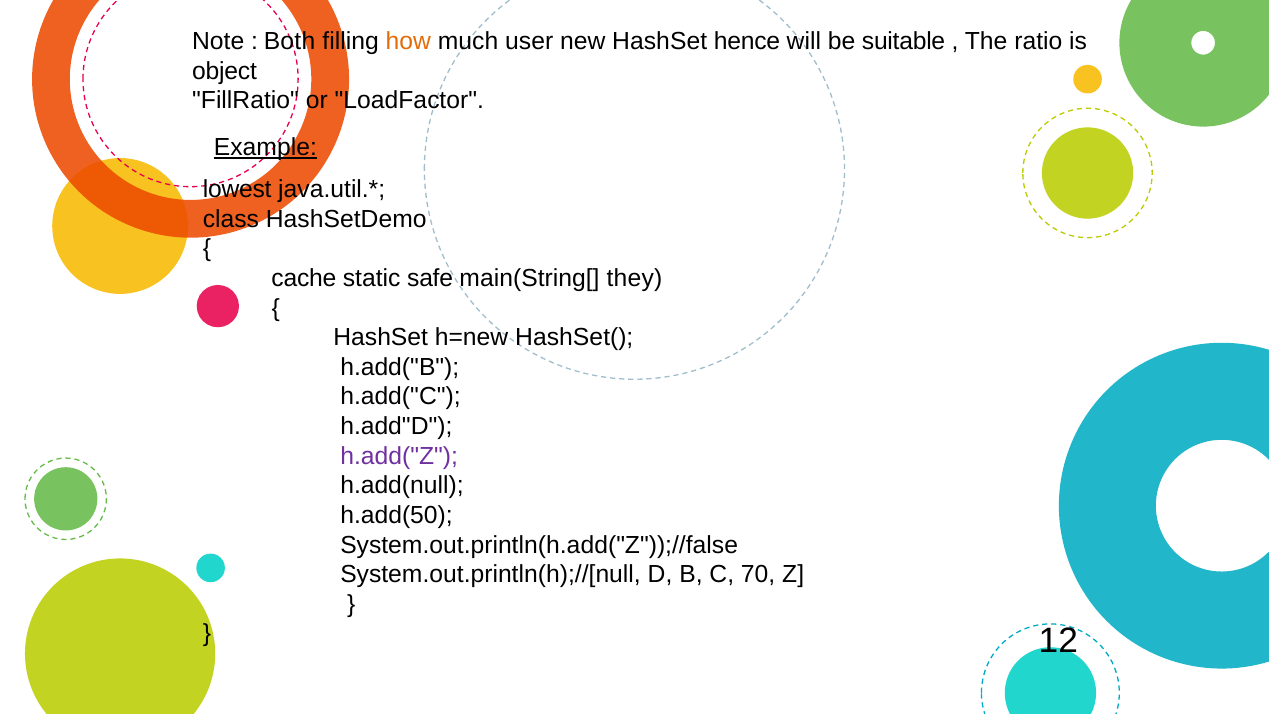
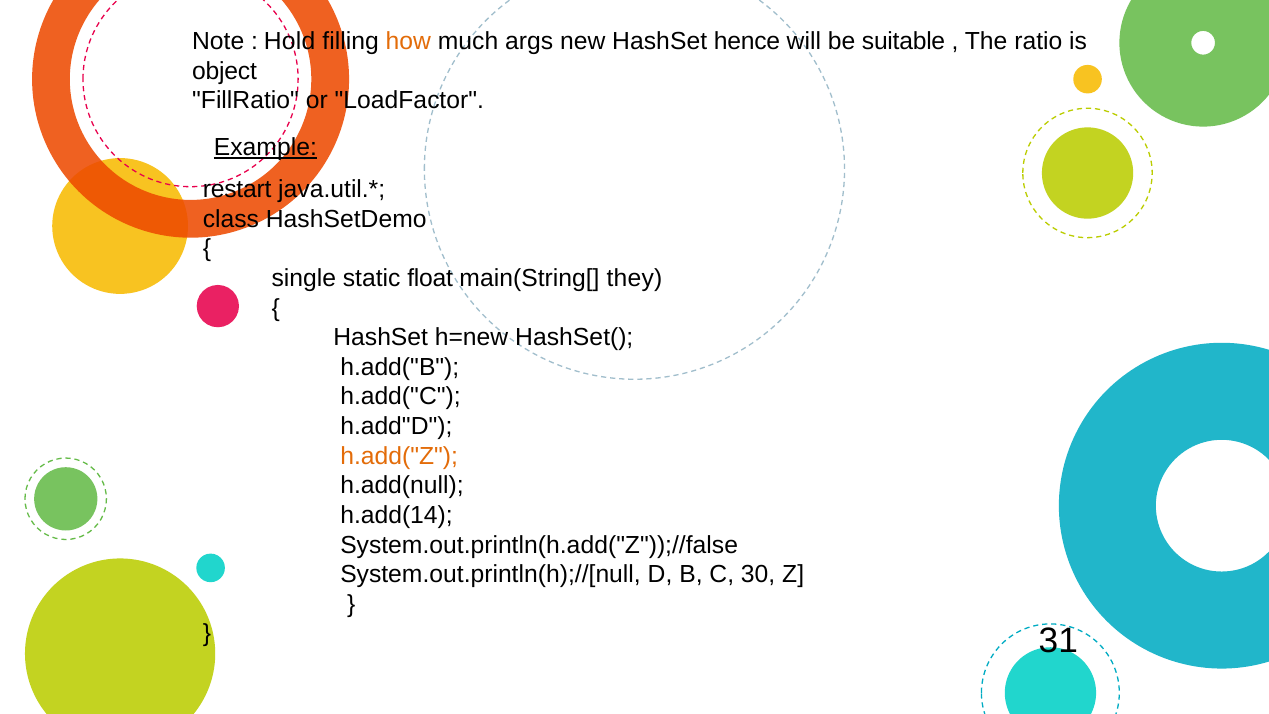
Both: Both -> Hold
user: user -> args
lowest: lowest -> restart
cache: cache -> single
safe: safe -> float
h.add("Z colour: purple -> orange
h.add(50: h.add(50 -> h.add(14
70: 70 -> 30
12: 12 -> 31
